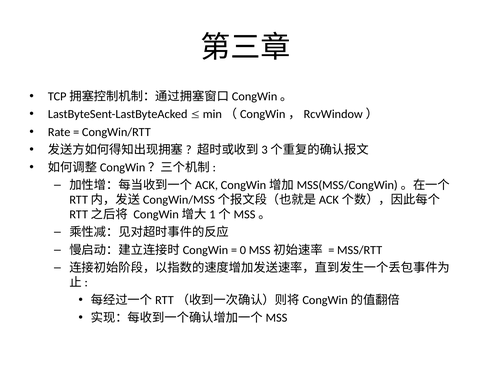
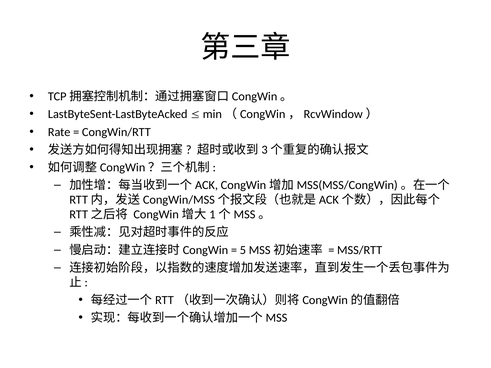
0: 0 -> 5
